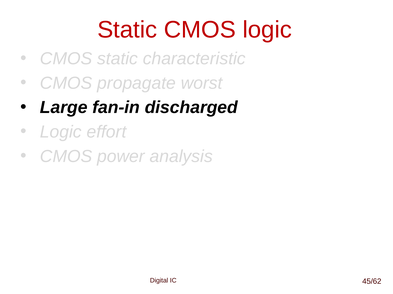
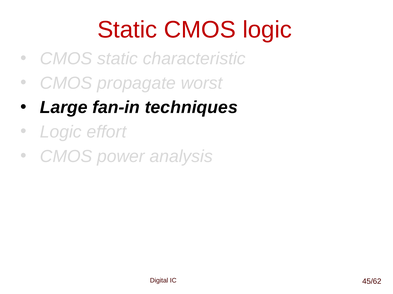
discharged: discharged -> techniques
